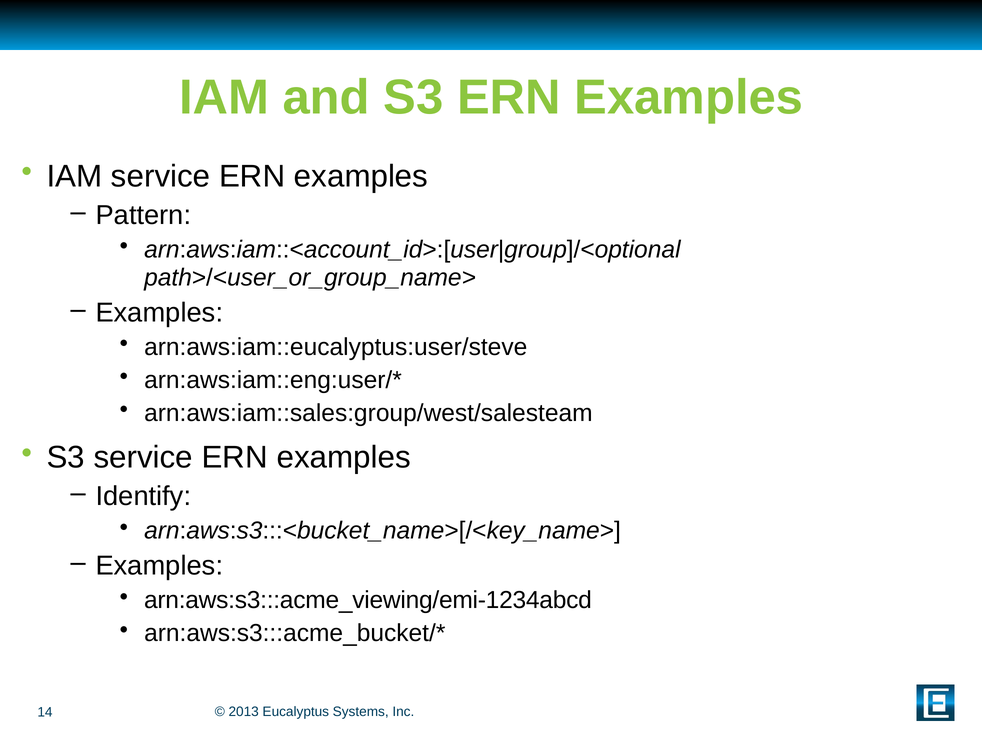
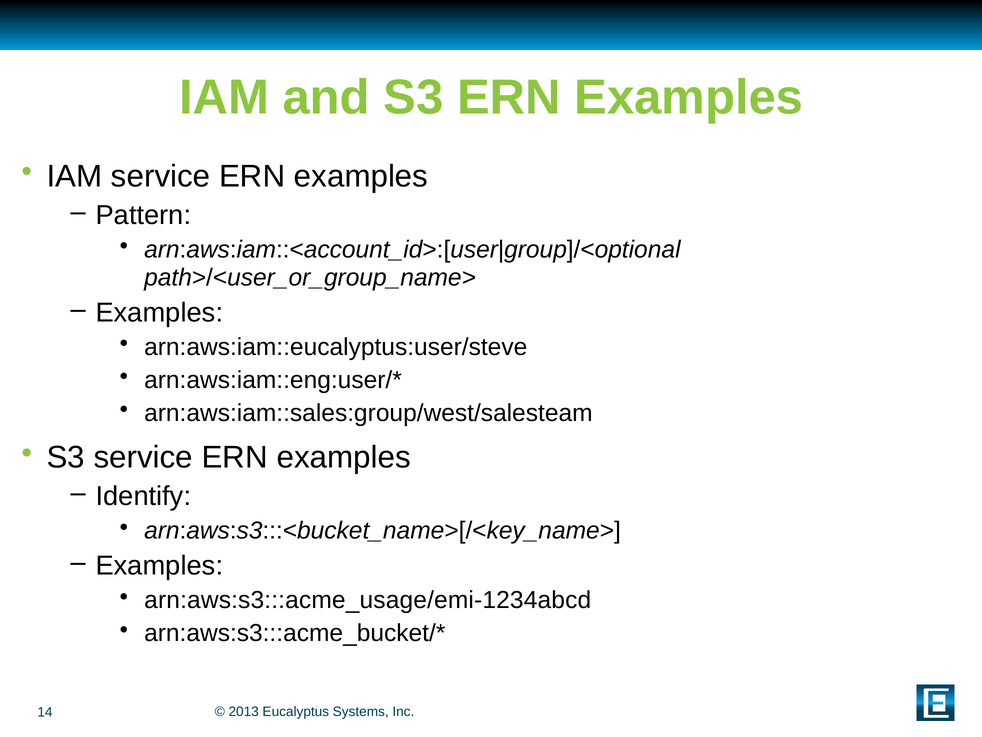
arn:aws:s3:::acme_viewing/emi-1234abcd: arn:aws:s3:::acme_viewing/emi-1234abcd -> arn:aws:s3:::acme_usage/emi-1234abcd
